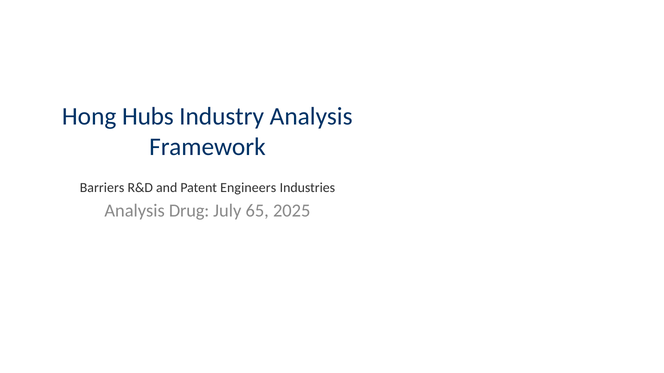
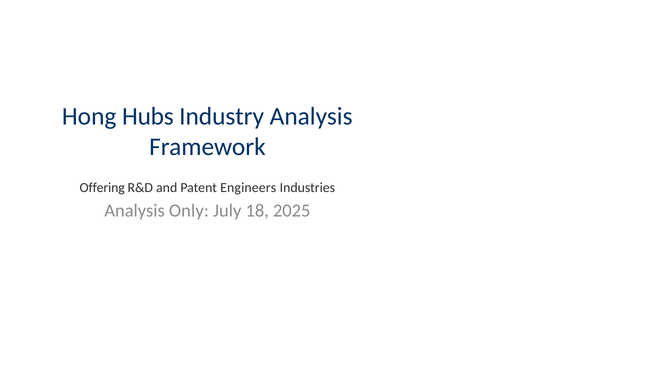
Barriers: Barriers -> Offering
Drug: Drug -> Only
65: 65 -> 18
